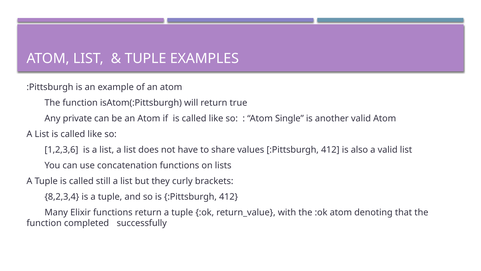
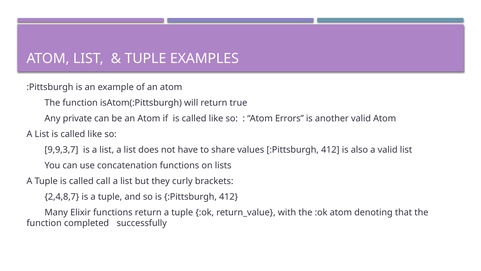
Single: Single -> Errors
1,2,3,6: 1,2,3,6 -> 9,9,3,7
still: still -> call
8,2,3,4: 8,2,3,4 -> 2,4,8,7
